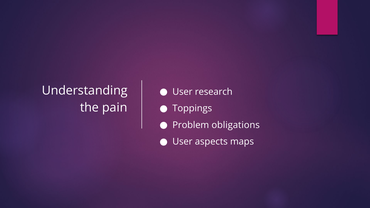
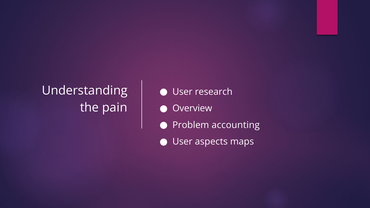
Toppings: Toppings -> Overview
obligations: obligations -> accounting
